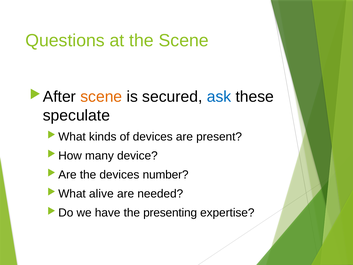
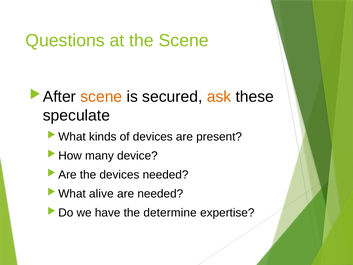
ask colour: blue -> orange
devices number: number -> needed
presenting: presenting -> determine
